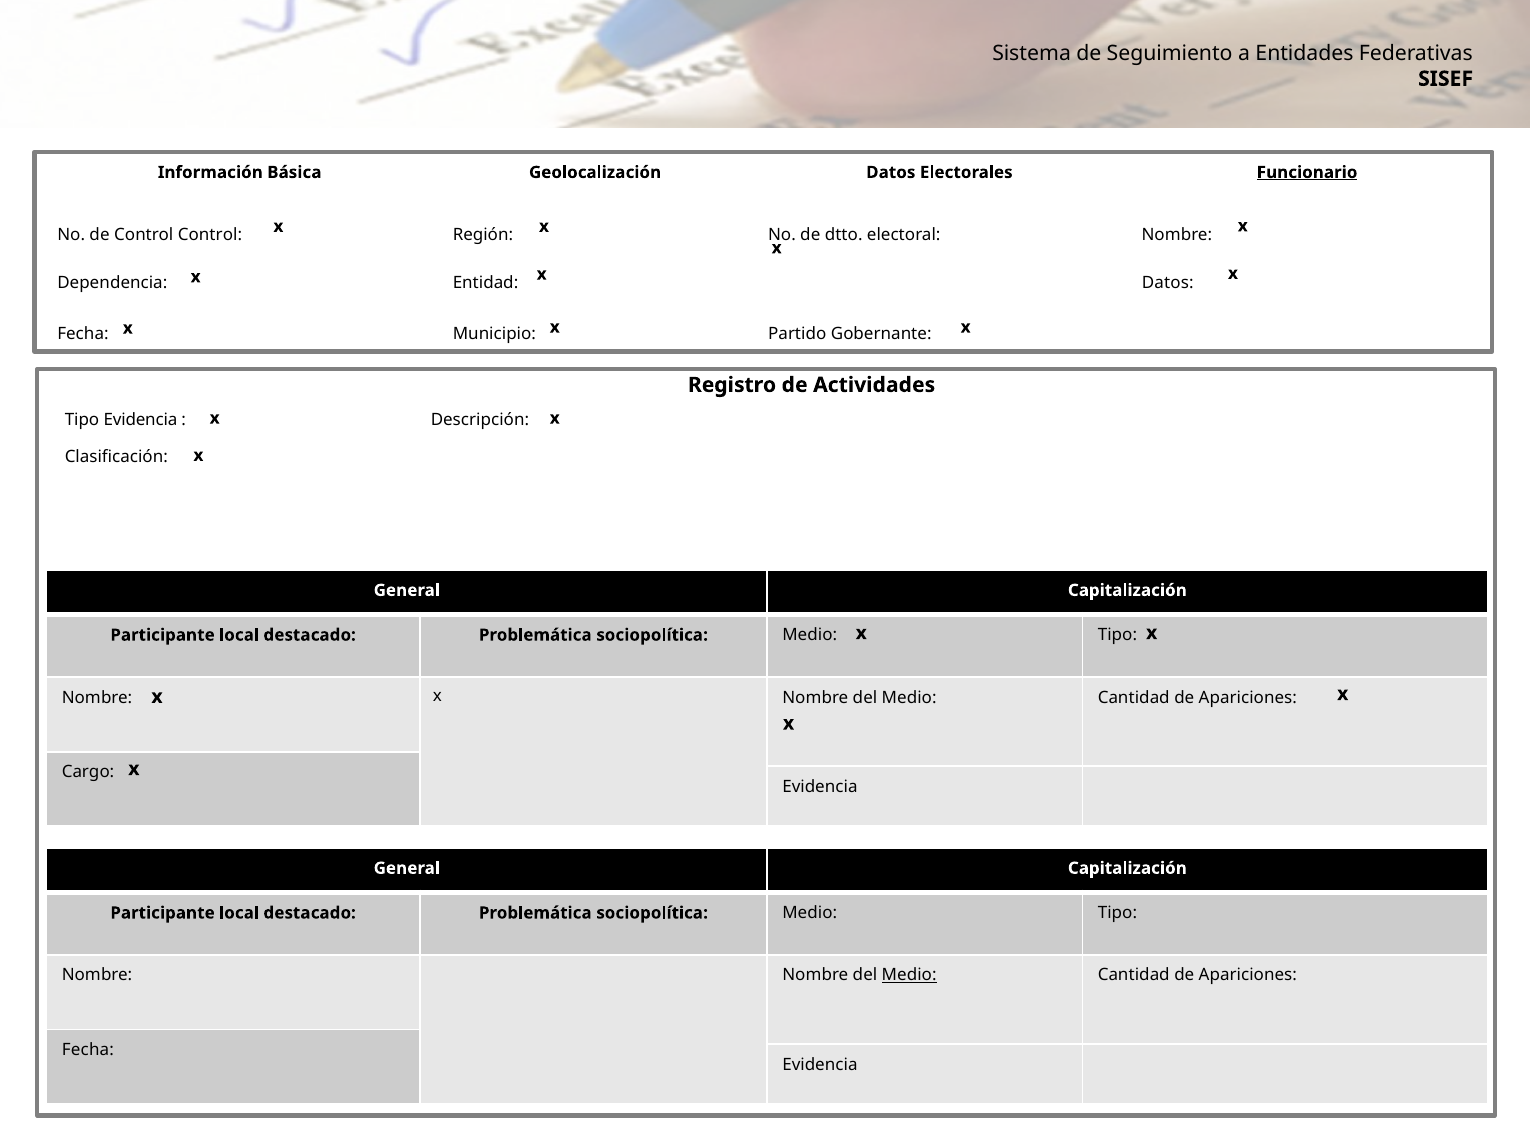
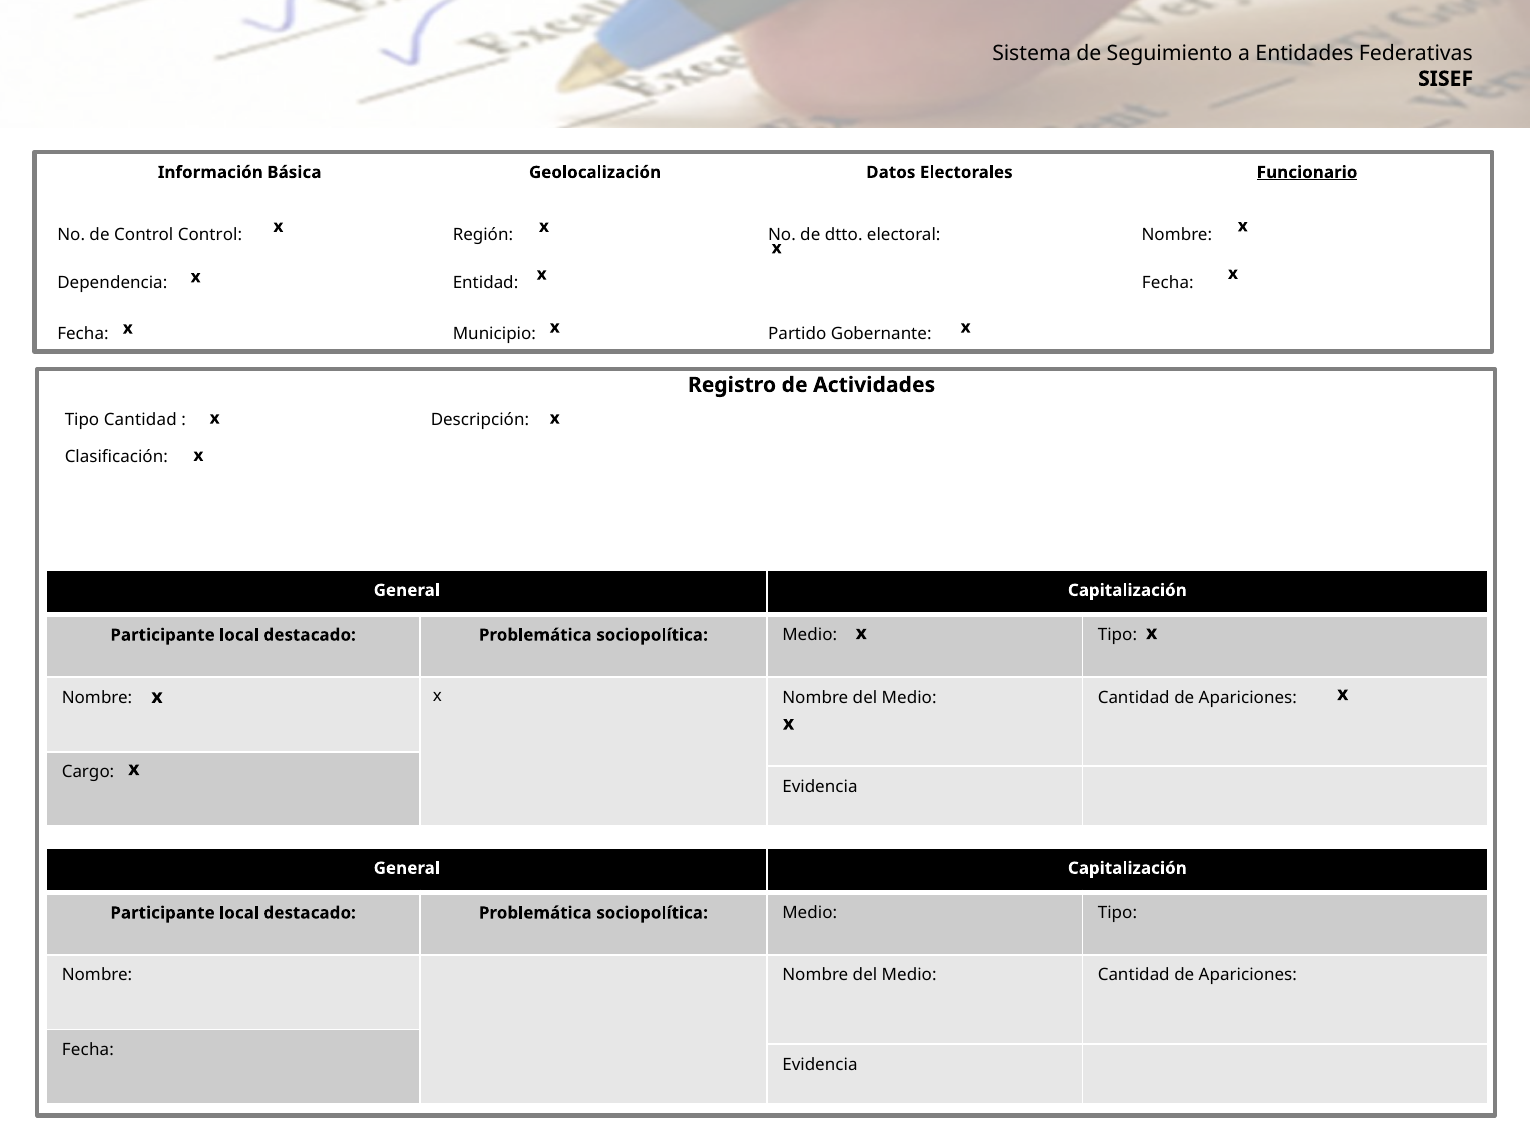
Entidad Datos: Datos -> Fecha
Tipo Evidencia: Evidencia -> Cantidad
Medio at (909, 976) underline: present -> none
